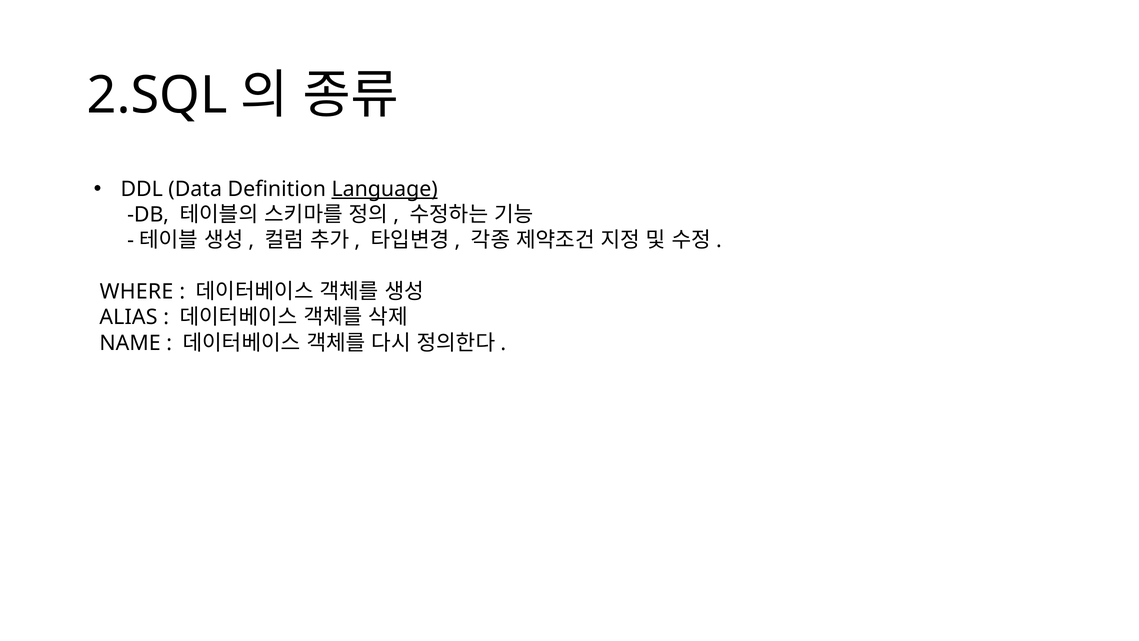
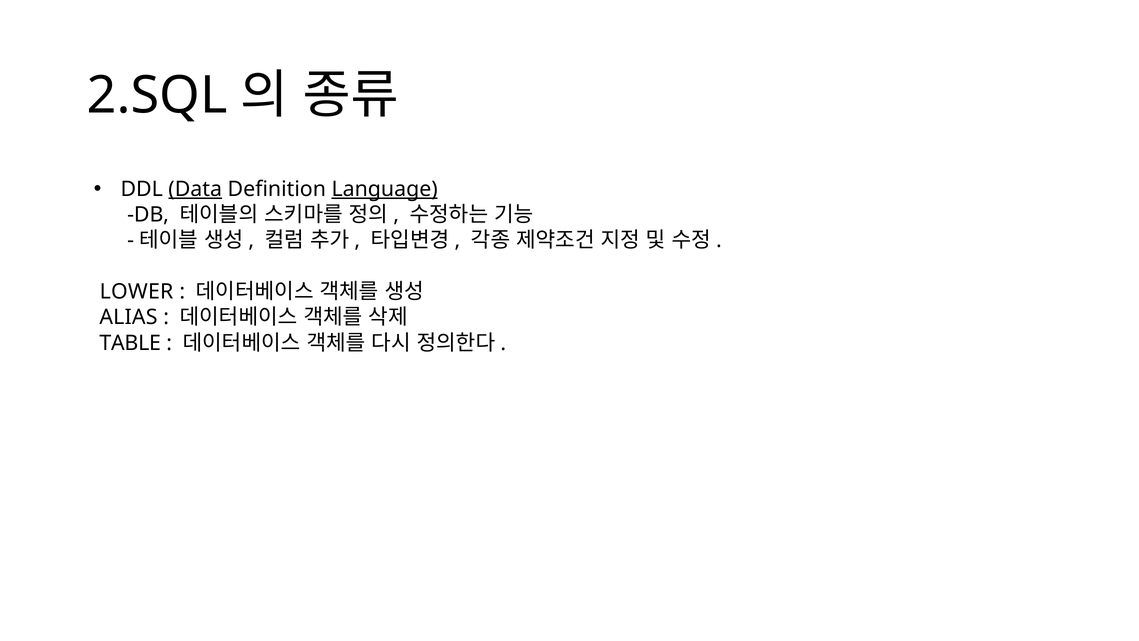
Data underline: none -> present
WHERE: WHERE -> LOWER
NAME: NAME -> TABLE
